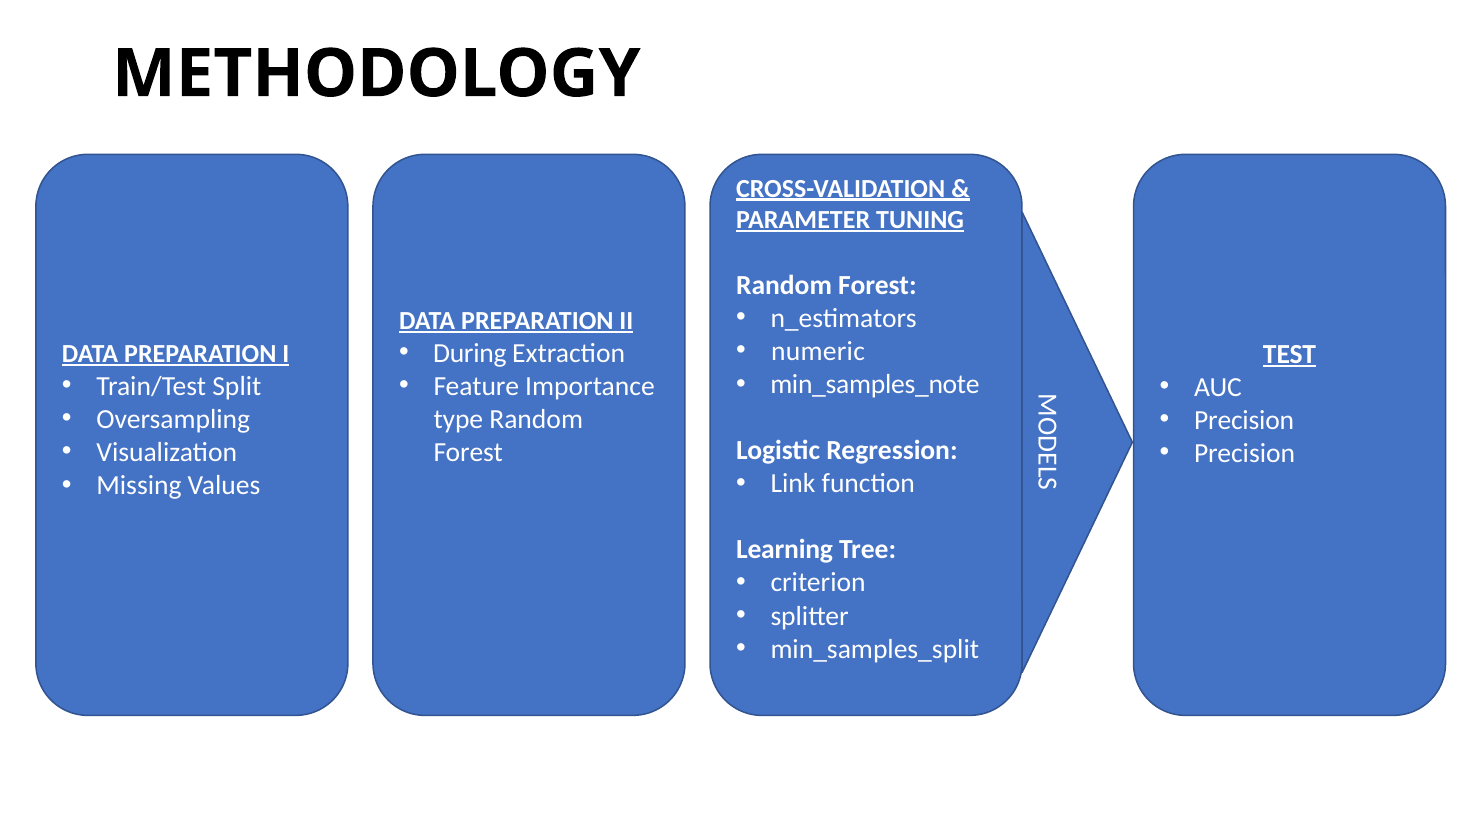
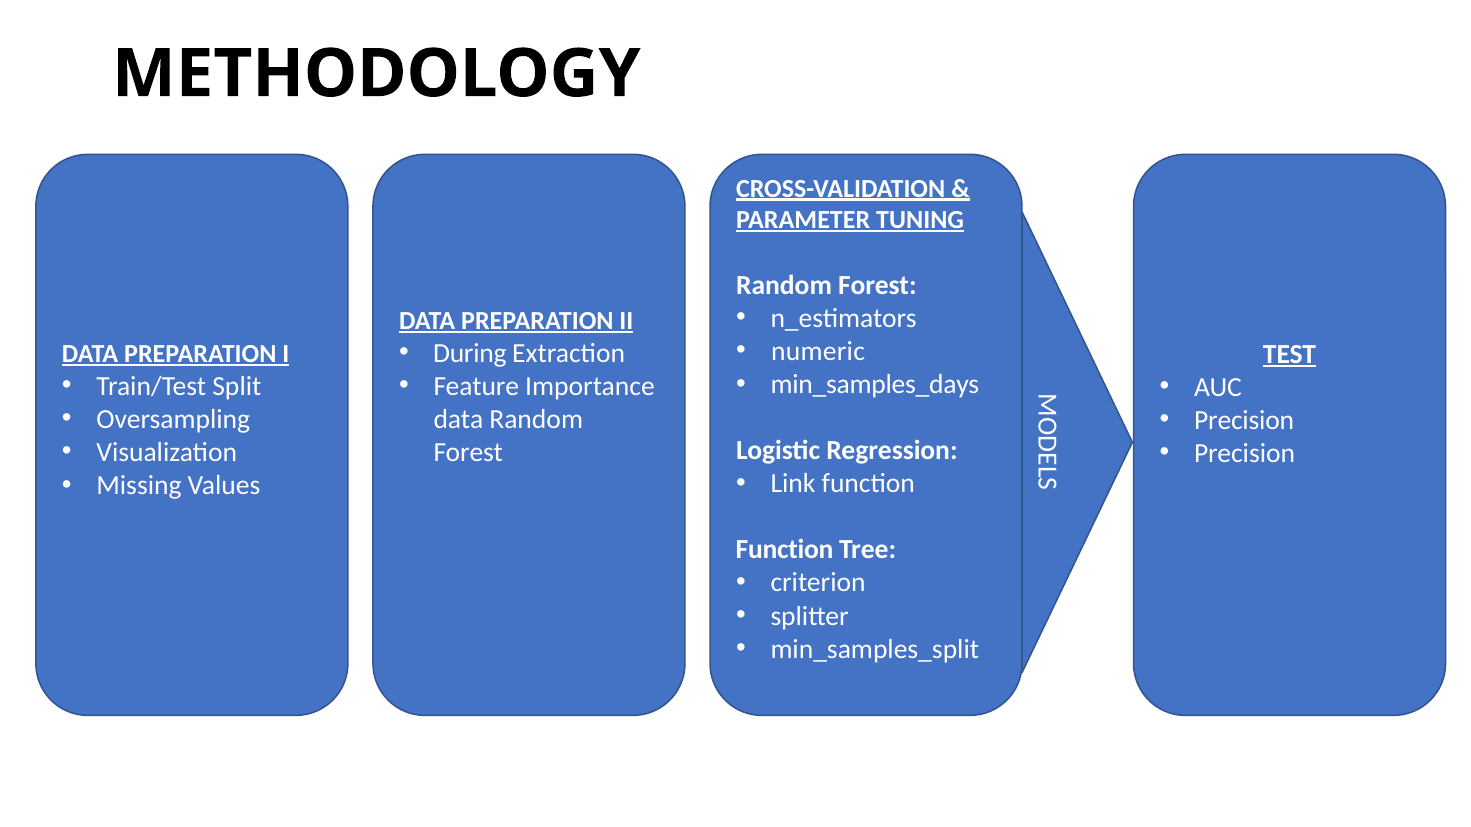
min_samples_note: min_samples_note -> min_samples_days
type at (458, 420): type -> data
Learning at (785, 550): Learning -> Function
